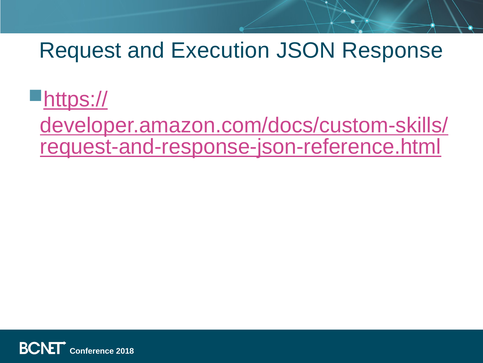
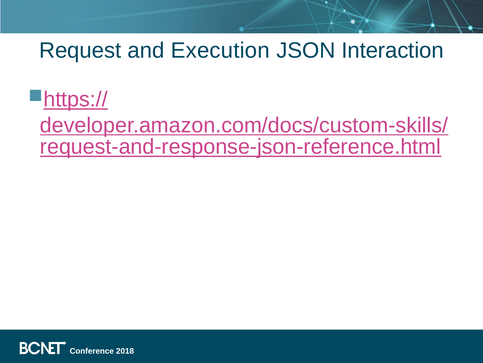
Response: Response -> Interaction
